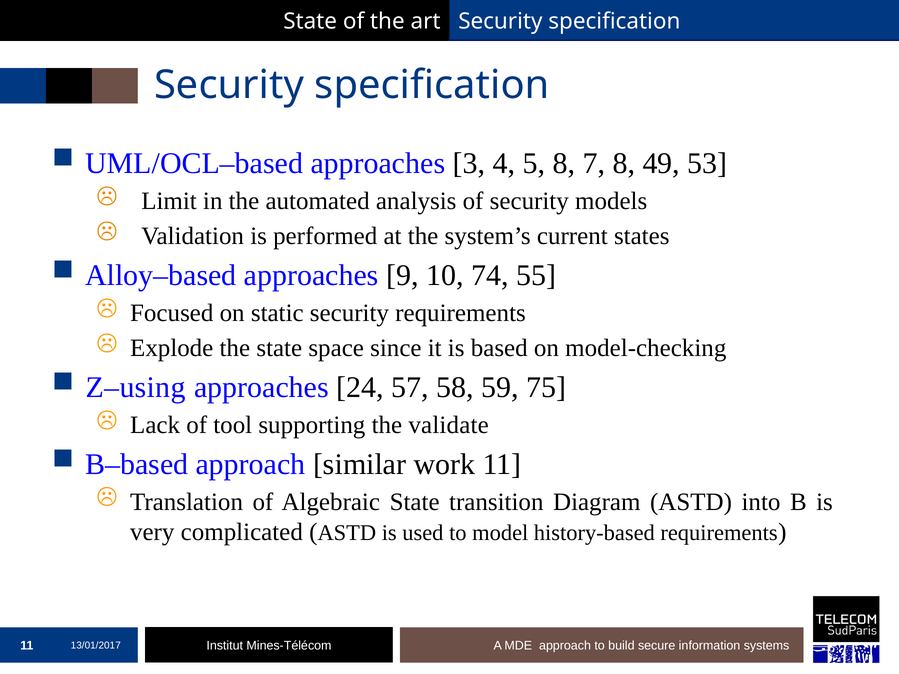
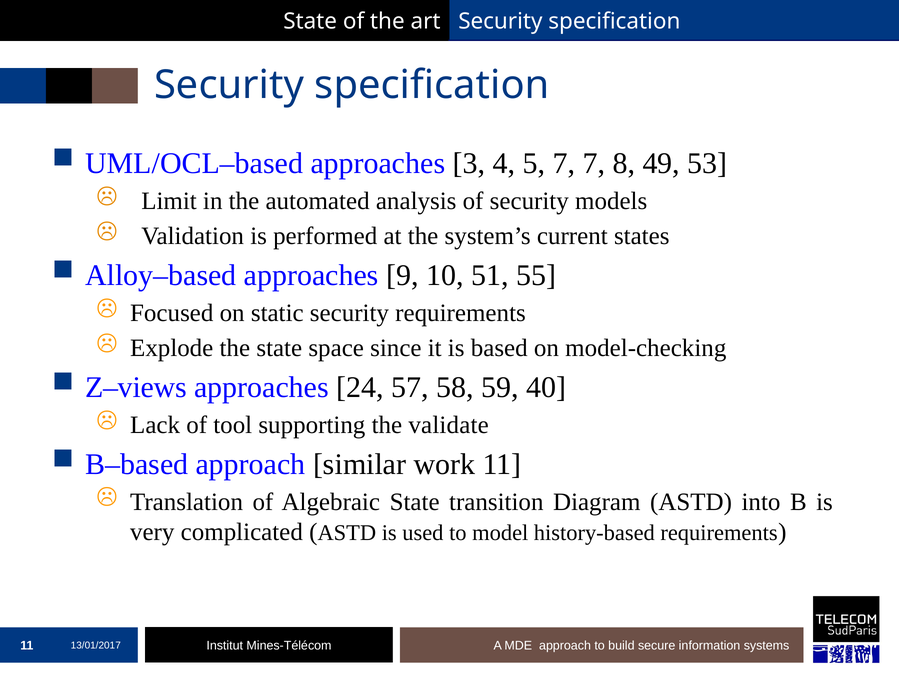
5 8: 8 -> 7
74: 74 -> 51
Z–using: Z–using -> Z–views
75: 75 -> 40
